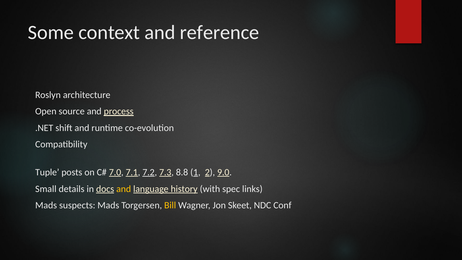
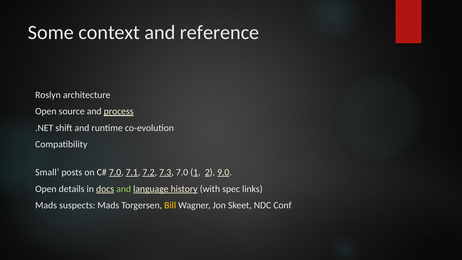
Tuple: Tuple -> Small
7.3 8.8: 8.8 -> 7.0
Small at (46, 189): Small -> Open
and at (124, 189) colour: yellow -> light green
